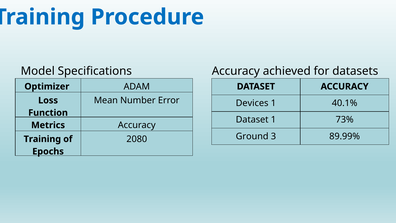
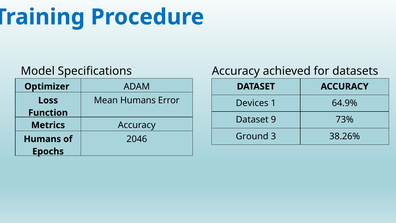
Mean Number: Number -> Humans
40.1%: 40.1% -> 64.9%
Dataset 1: 1 -> 9
89.99%: 89.99% -> 38.26%
2080: 2080 -> 2046
Training at (42, 139): Training -> Humans
